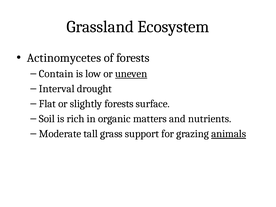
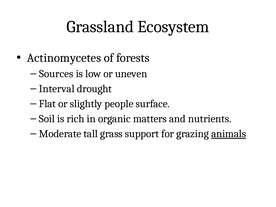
Contain: Contain -> Sources
uneven underline: present -> none
slightly forests: forests -> people
